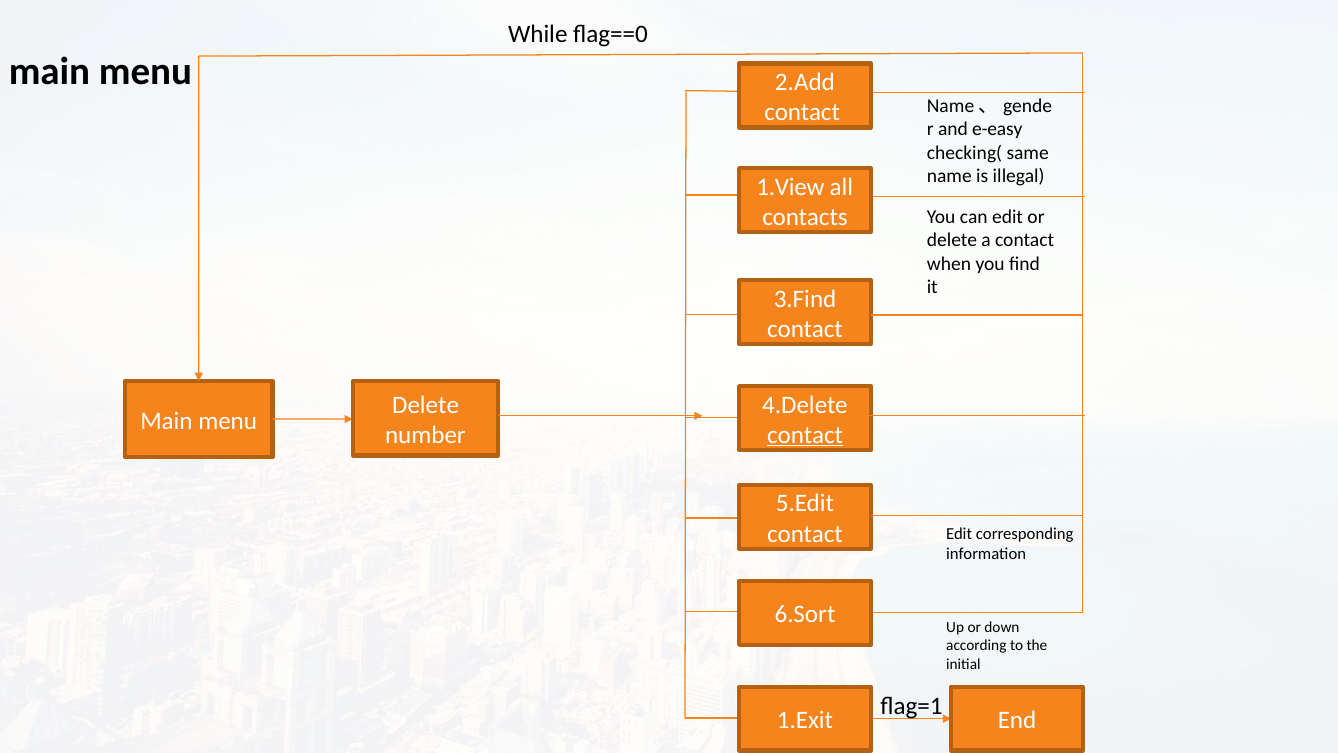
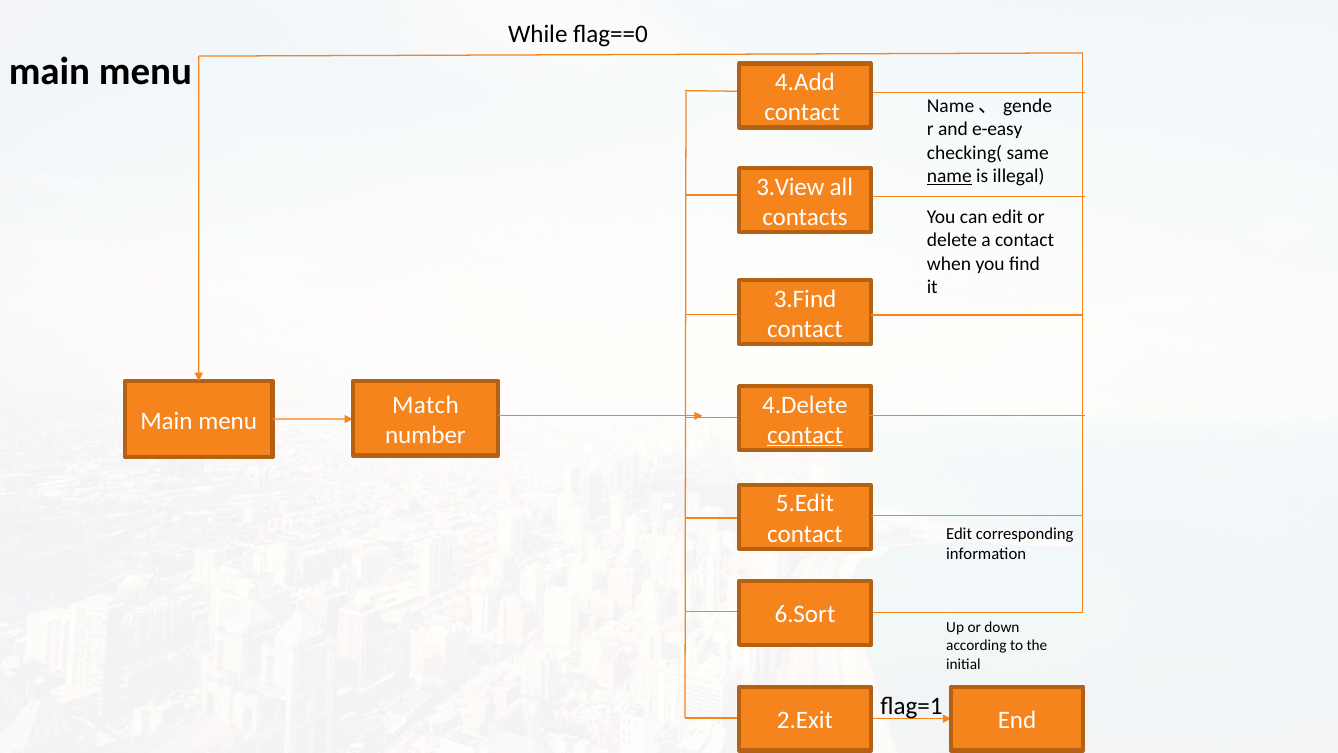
2.Add: 2.Add -> 4.Add
name underline: none -> present
1.View: 1.View -> 3.View
Delete at (426, 405): Delete -> Match
1.Exit: 1.Exit -> 2.Exit
